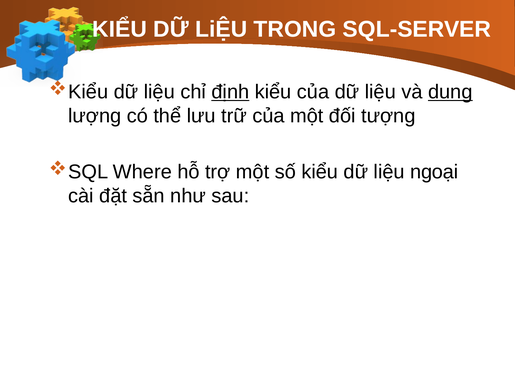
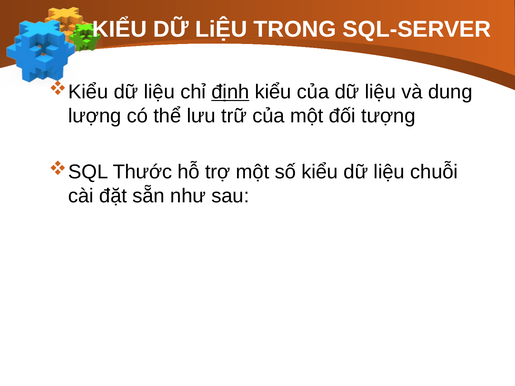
dung underline: present -> none
Where: Where -> Thước
ngoại: ngoại -> chuỗi
